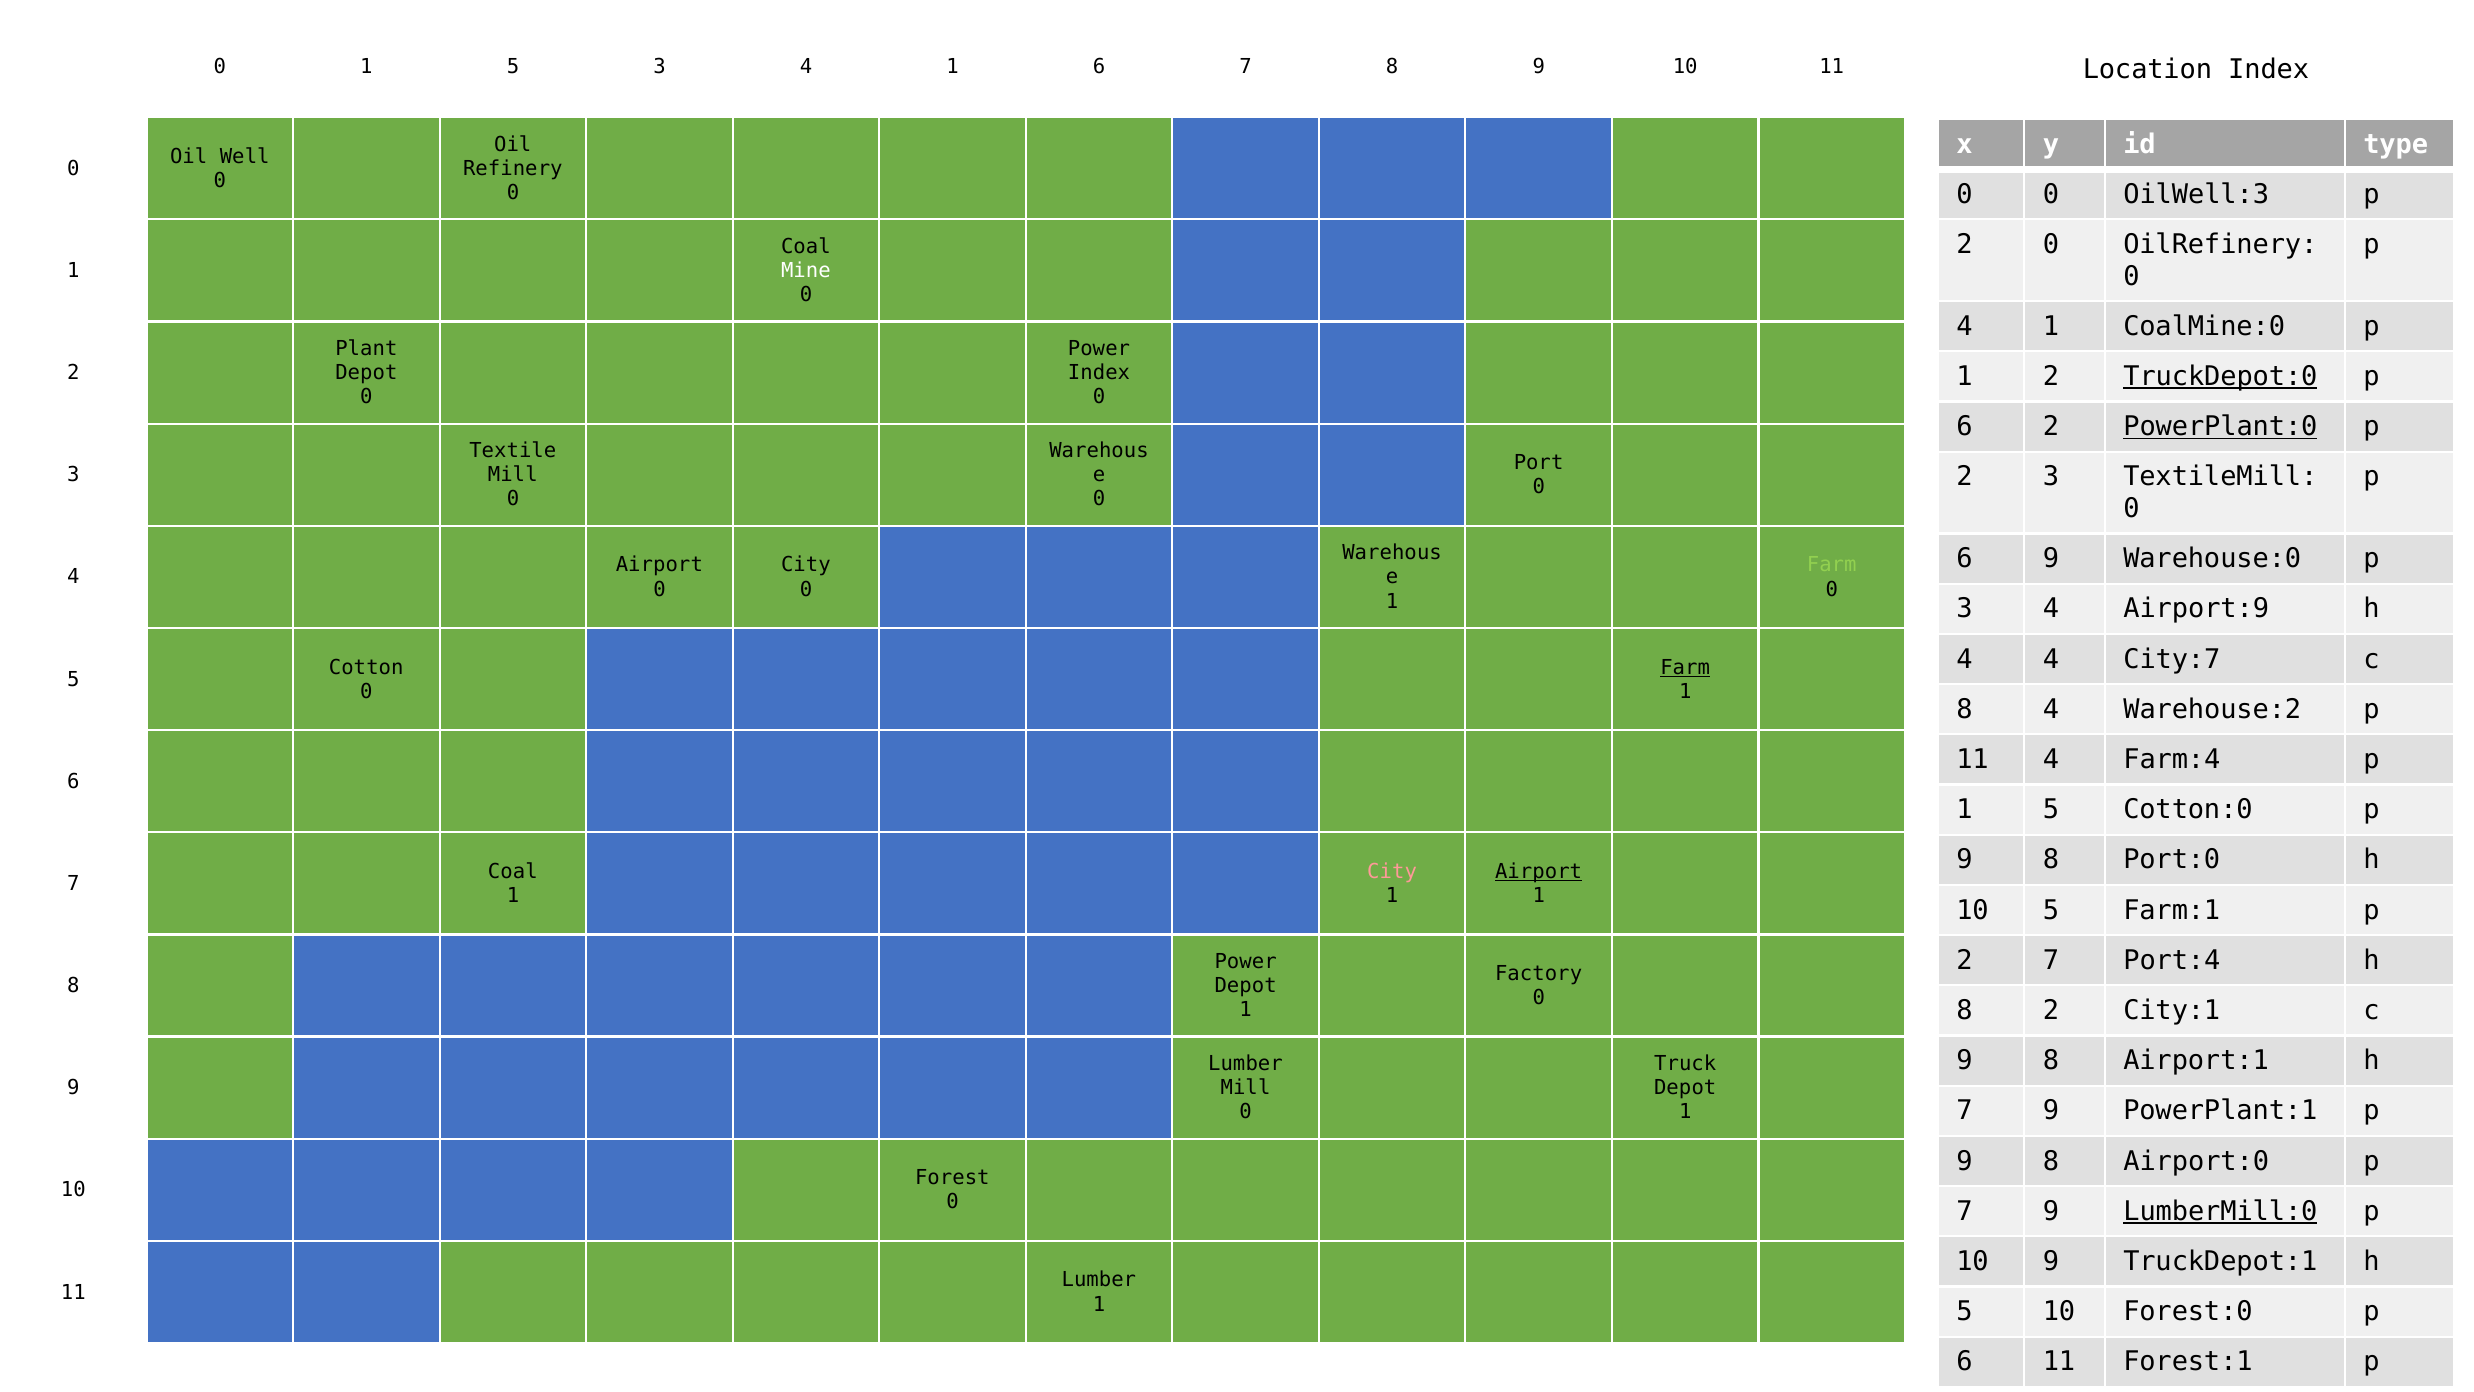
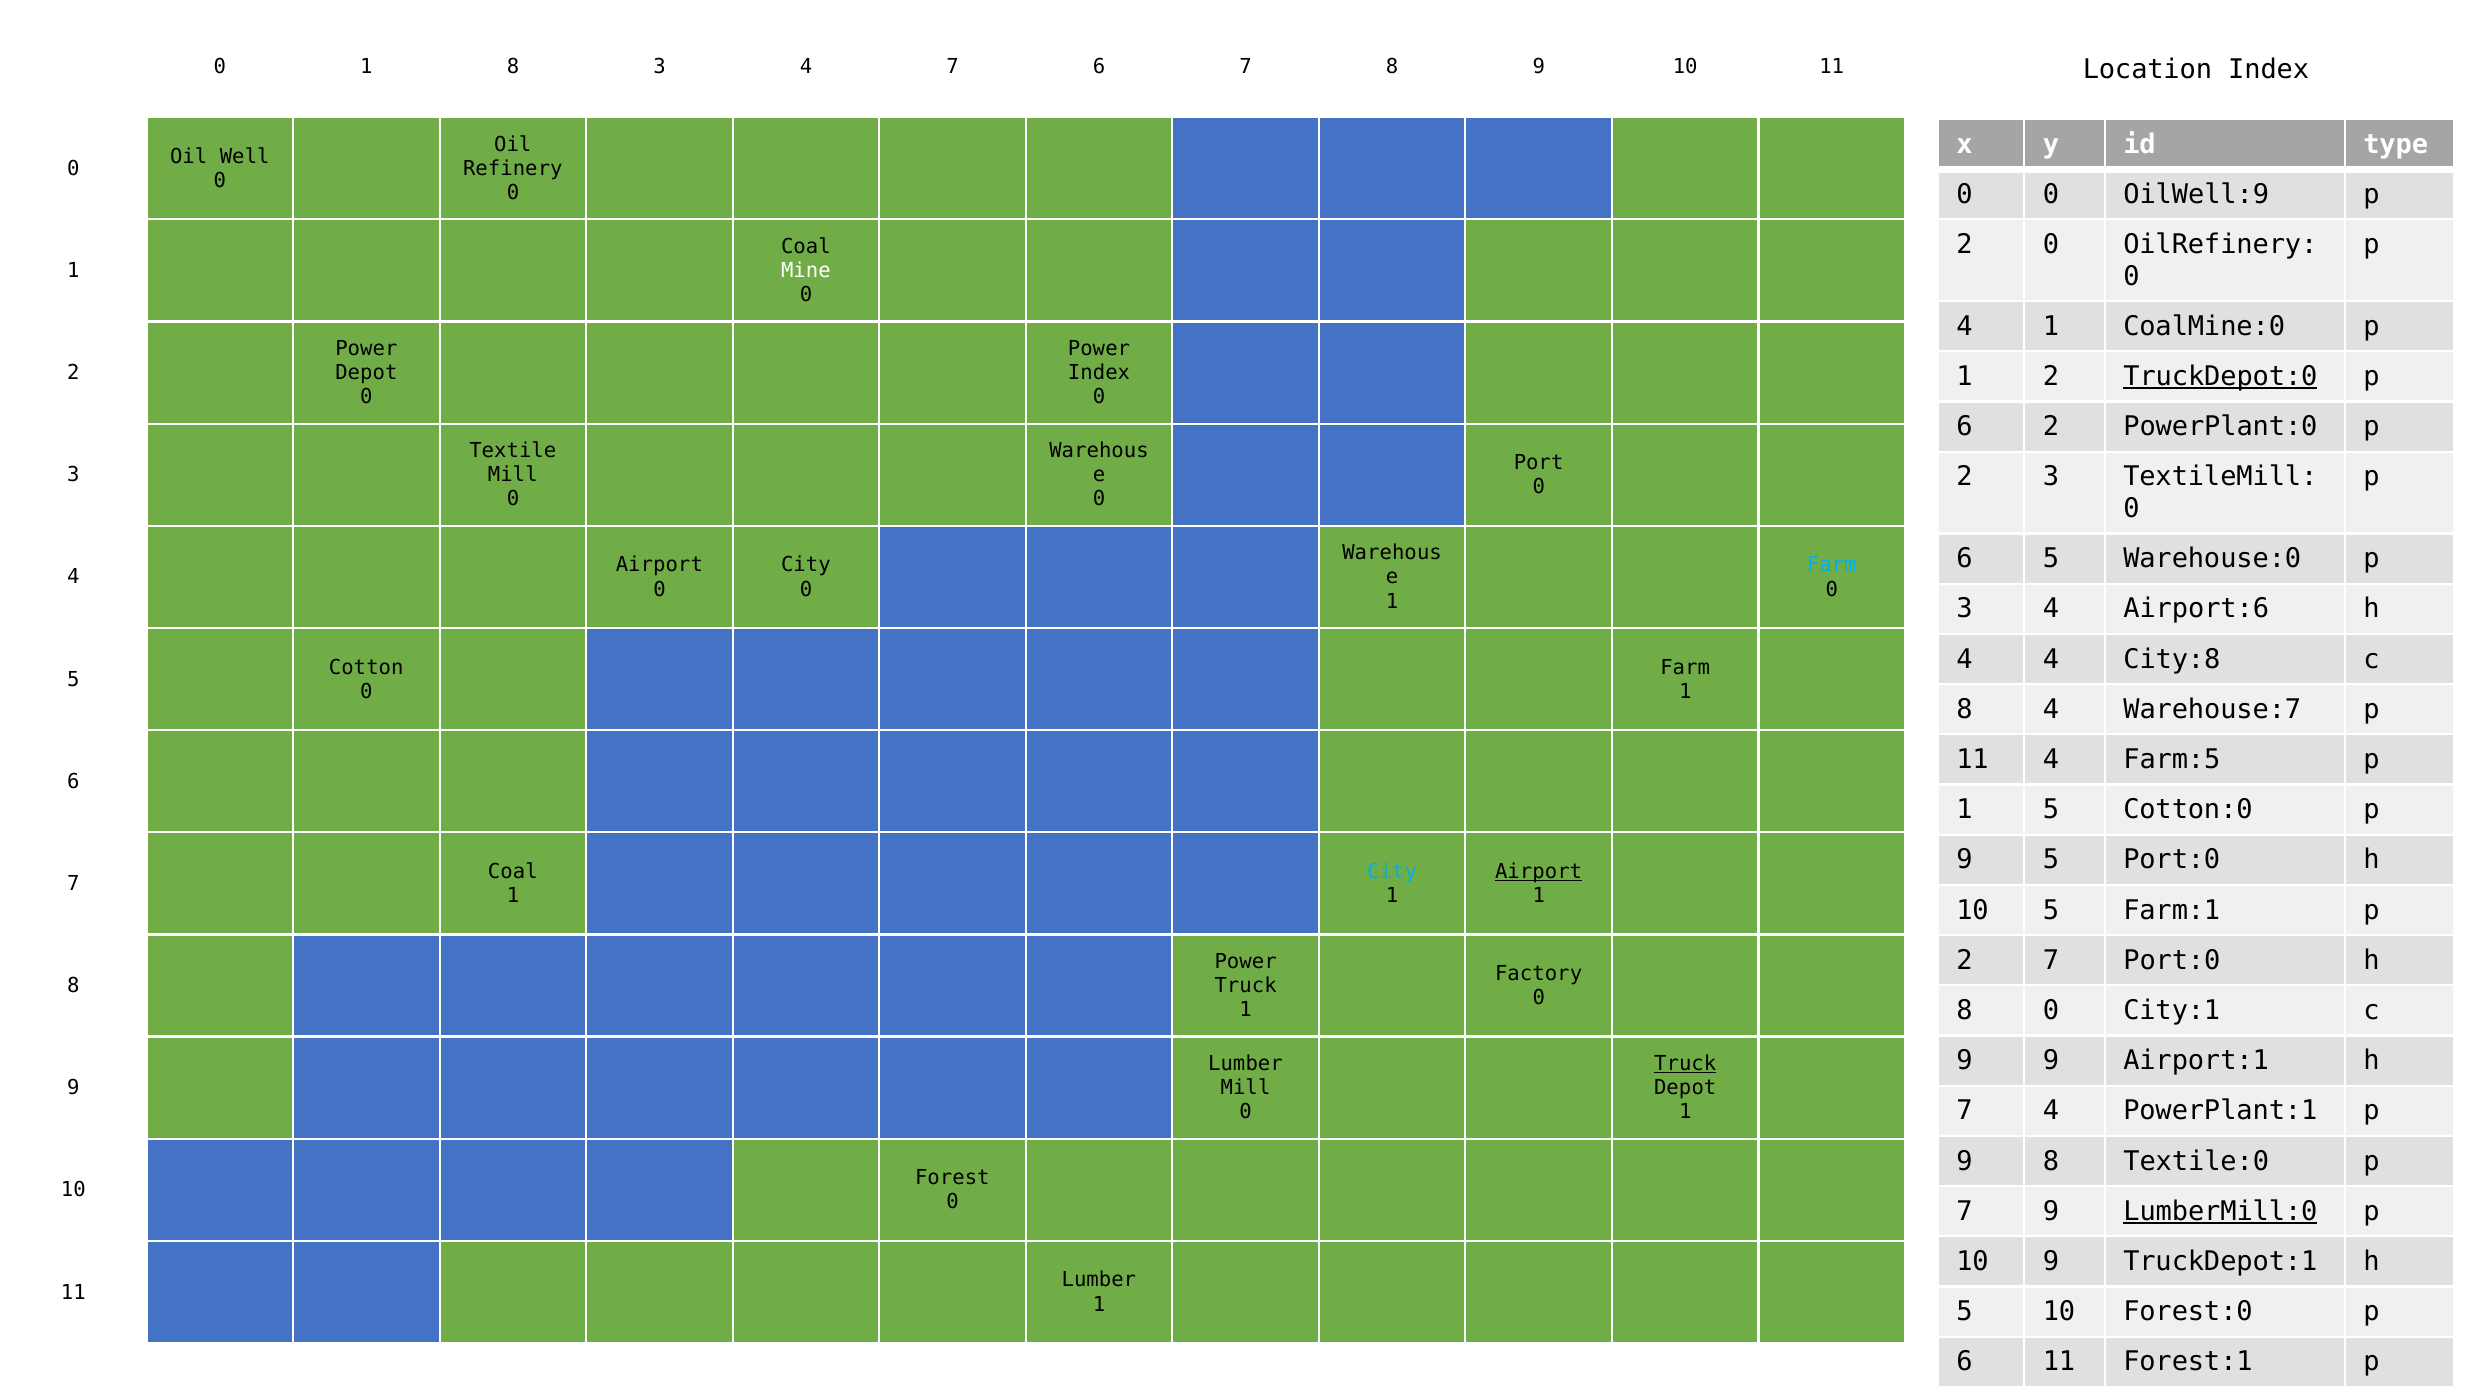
0 1 5: 5 -> 8
3 4 1: 1 -> 7
OilWell:3: OilWell:3 -> OilWell:9
Plant at (366, 349): Plant -> Power
PowerPlant:0 underline: present -> none
6 9: 9 -> 5
Farm at (1832, 565) colour: light green -> light blue
Airport:9: Airport:9 -> Airport:6
City:7: City:7 -> City:8
Farm at (1685, 667) underline: present -> none
Warehouse:2: Warehouse:2 -> Warehouse:7
Farm:4: Farm:4 -> Farm:5
8 at (2051, 860): 8 -> 5
City at (1392, 871) colour: pink -> light blue
7 Port:4: Port:4 -> Port:0
Depot at (1246, 986): Depot -> Truck
8 2: 2 -> 0
8 at (2051, 1061): 8 -> 9
Truck at (1685, 1064) underline: none -> present
9 at (2051, 1111): 9 -> 4
Airport:0: Airport:0 -> Textile:0
